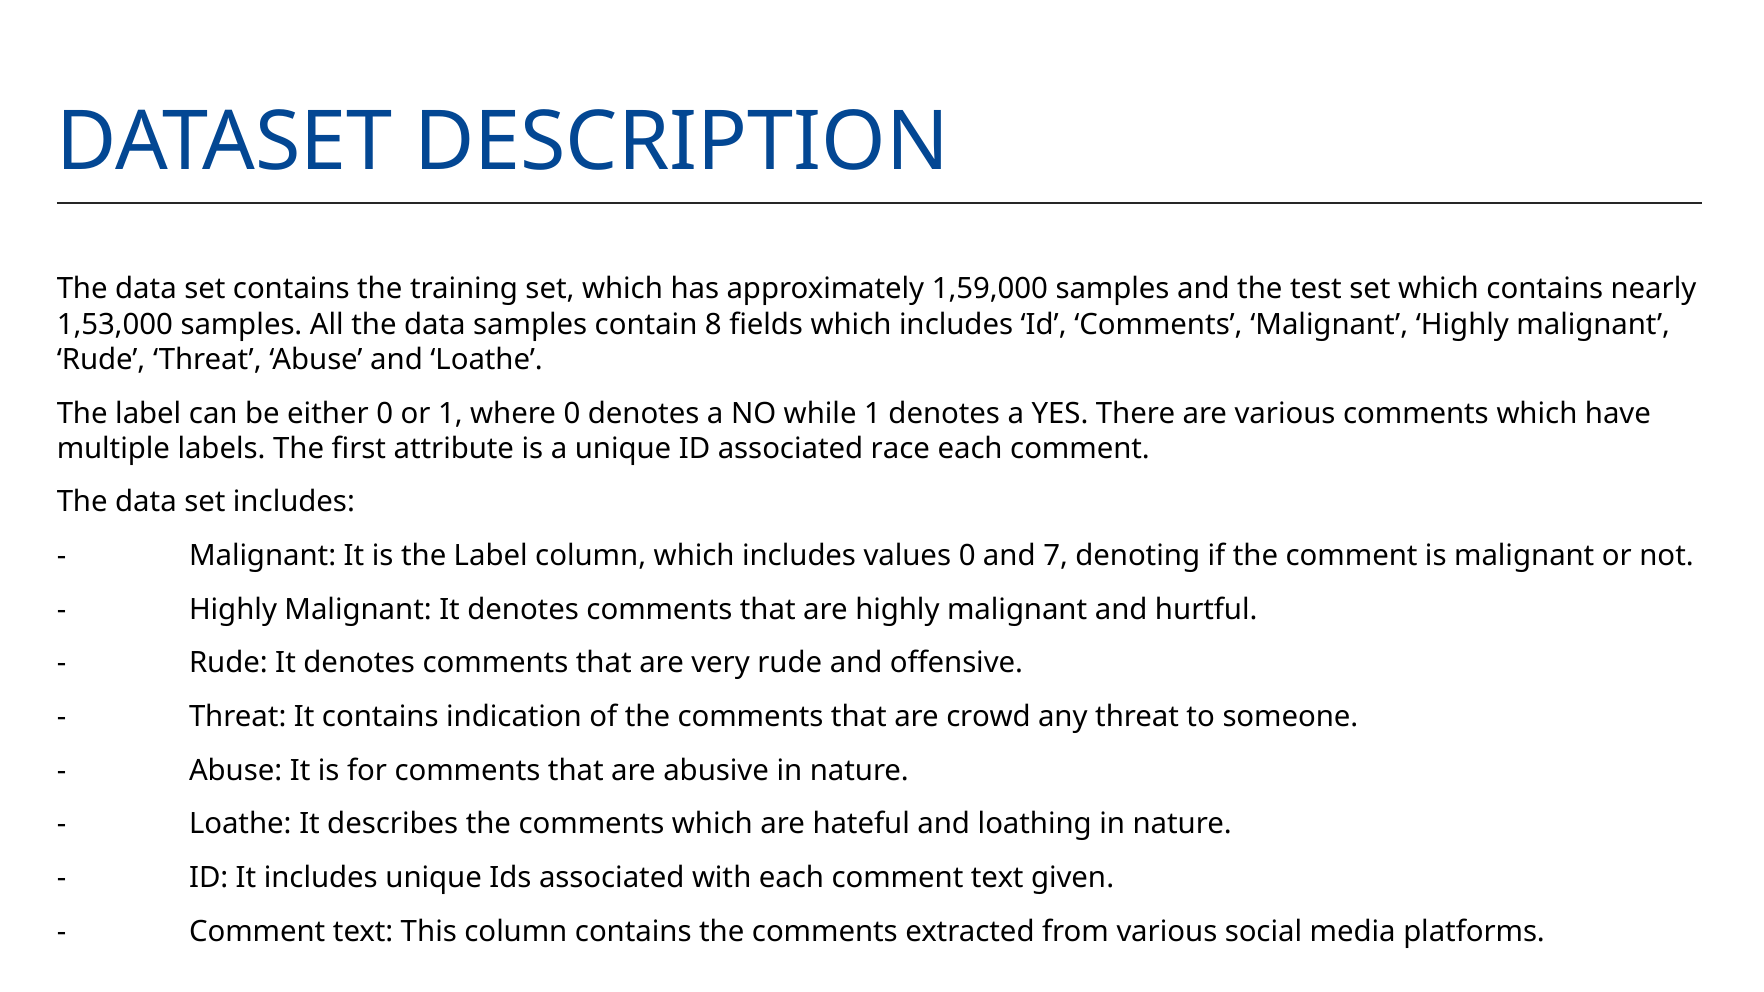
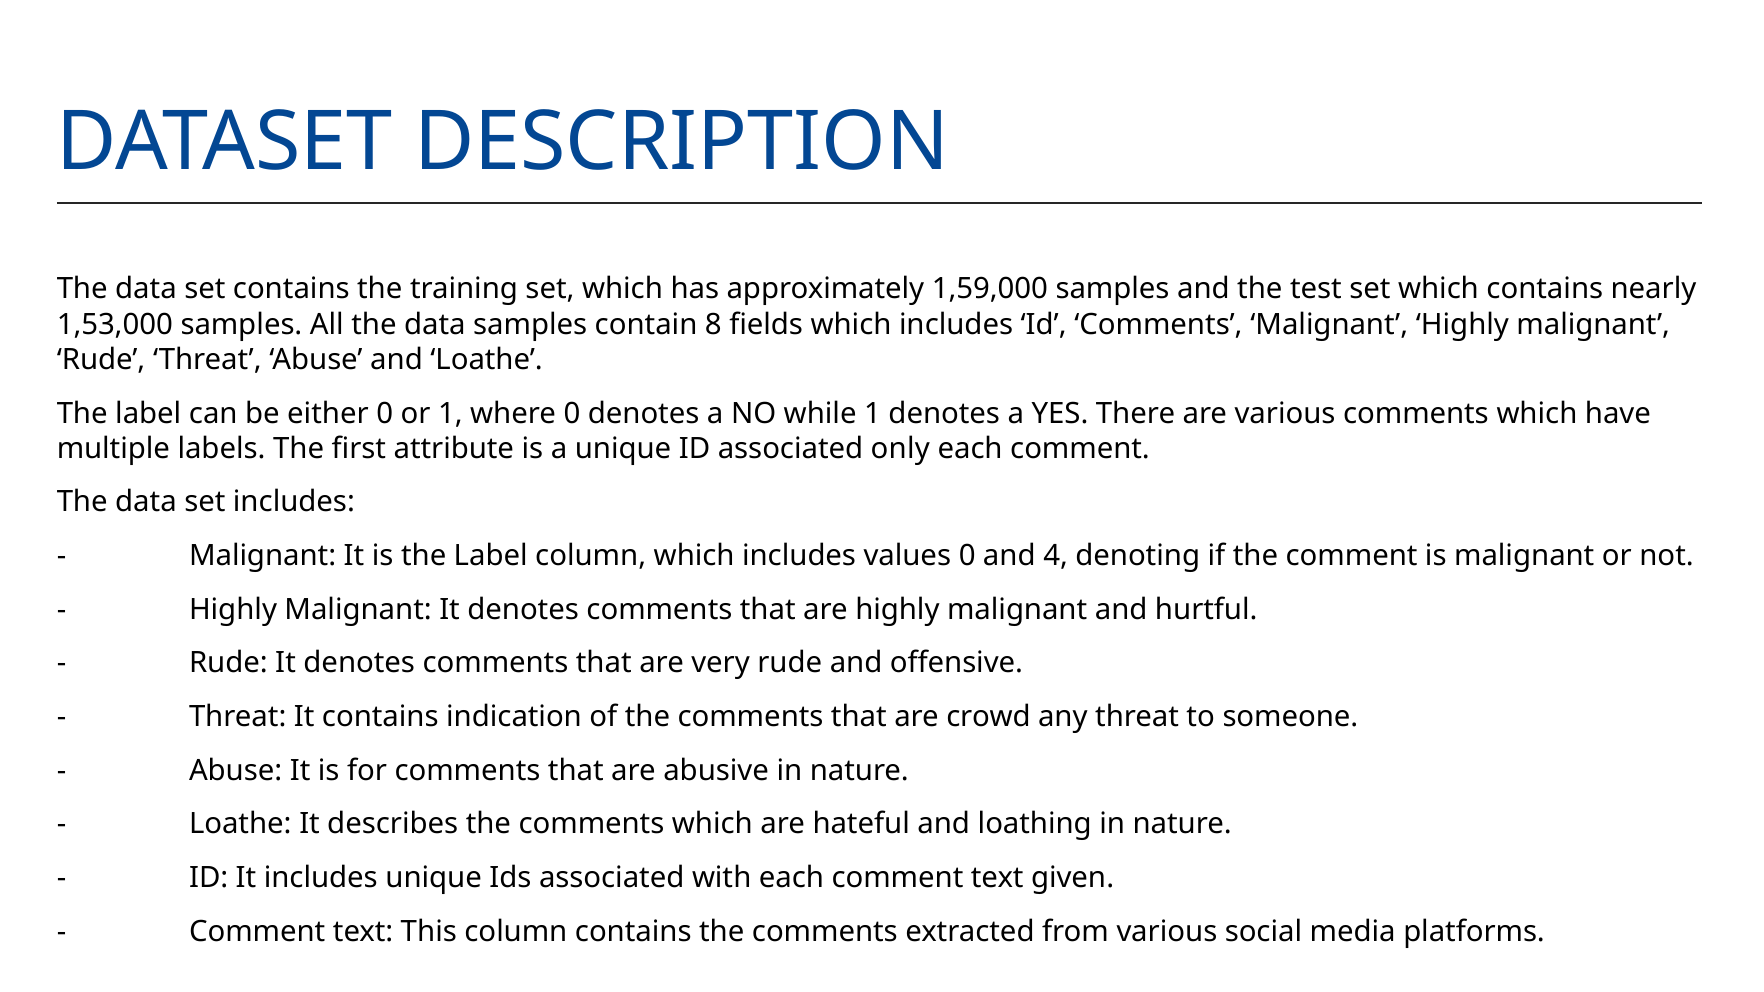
race: race -> only
7: 7 -> 4
